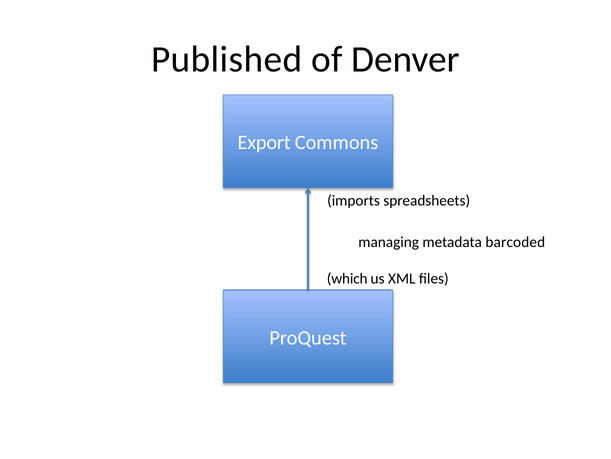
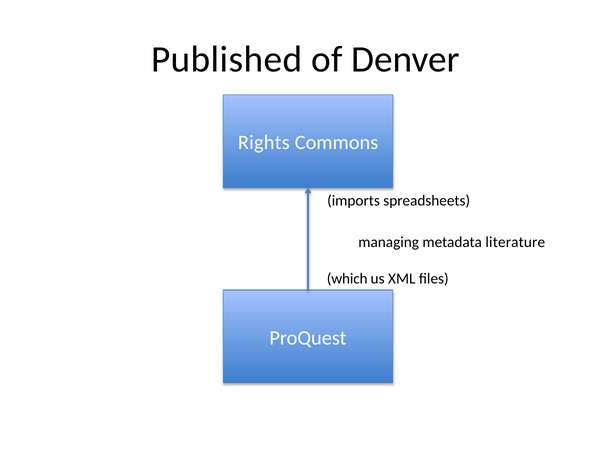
Export: Export -> Rights
barcoded: barcoded -> literature
